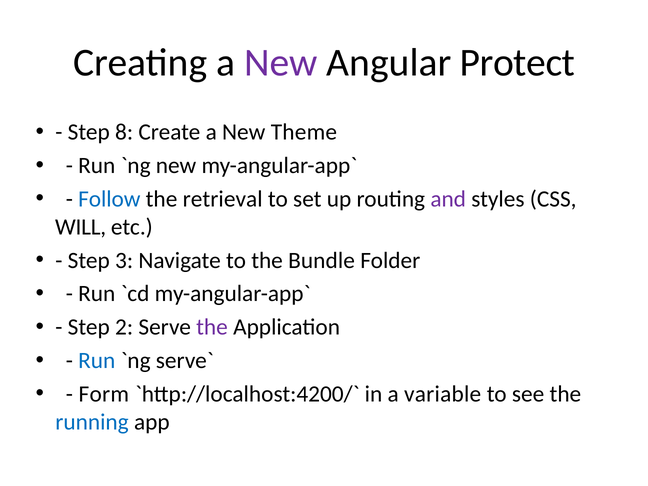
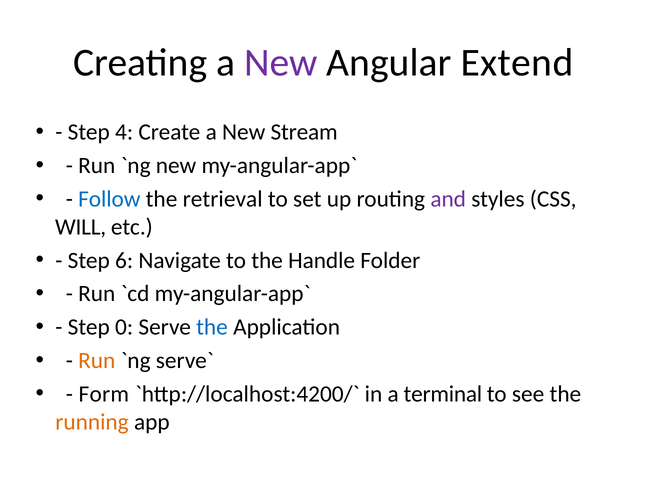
Protect: Protect -> Extend
8: 8 -> 4
Theme: Theme -> Stream
3: 3 -> 6
Bundle: Bundle -> Handle
2: 2 -> 0
the at (212, 327) colour: purple -> blue
Run at (97, 361) colour: blue -> orange
variable: variable -> terminal
running colour: blue -> orange
